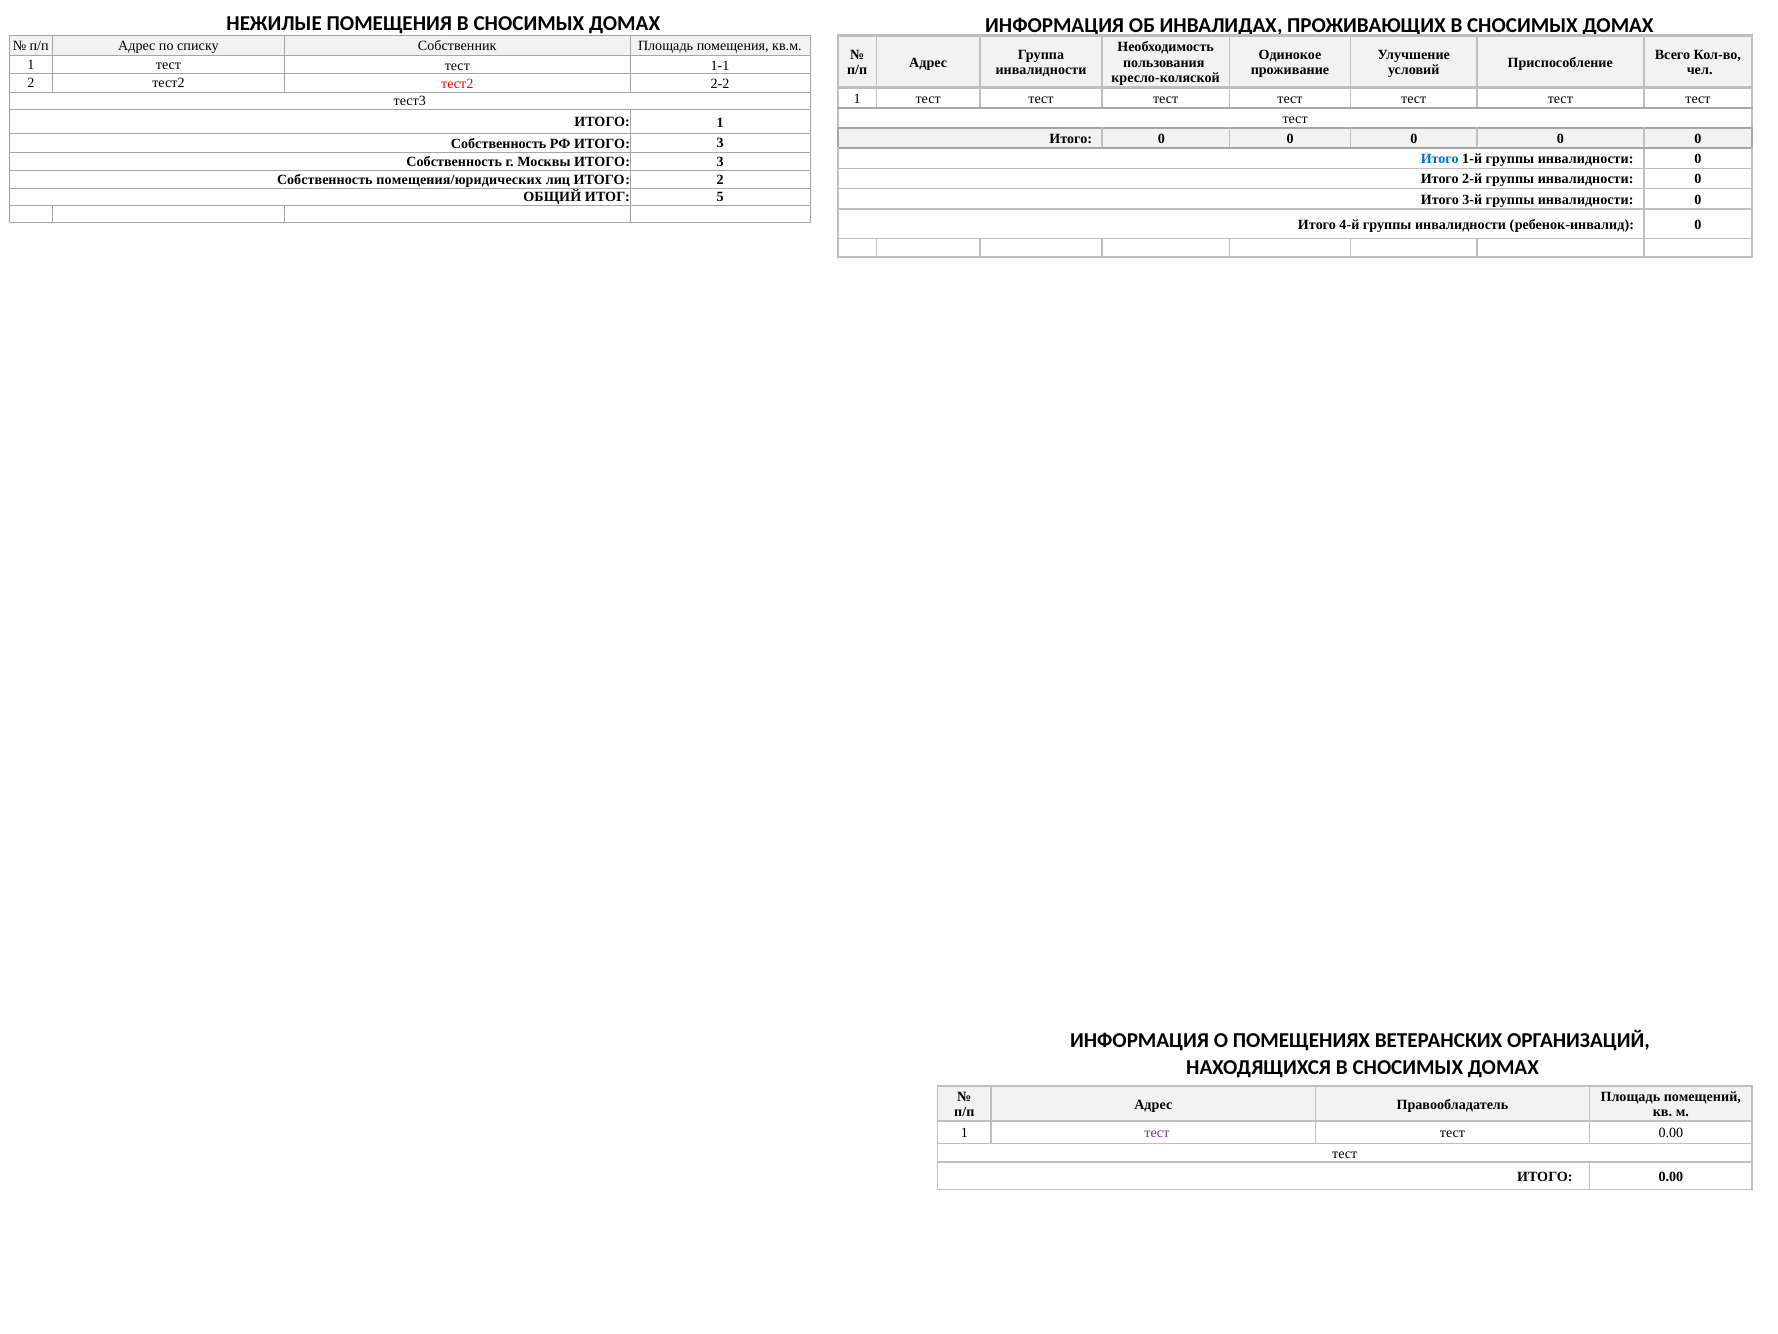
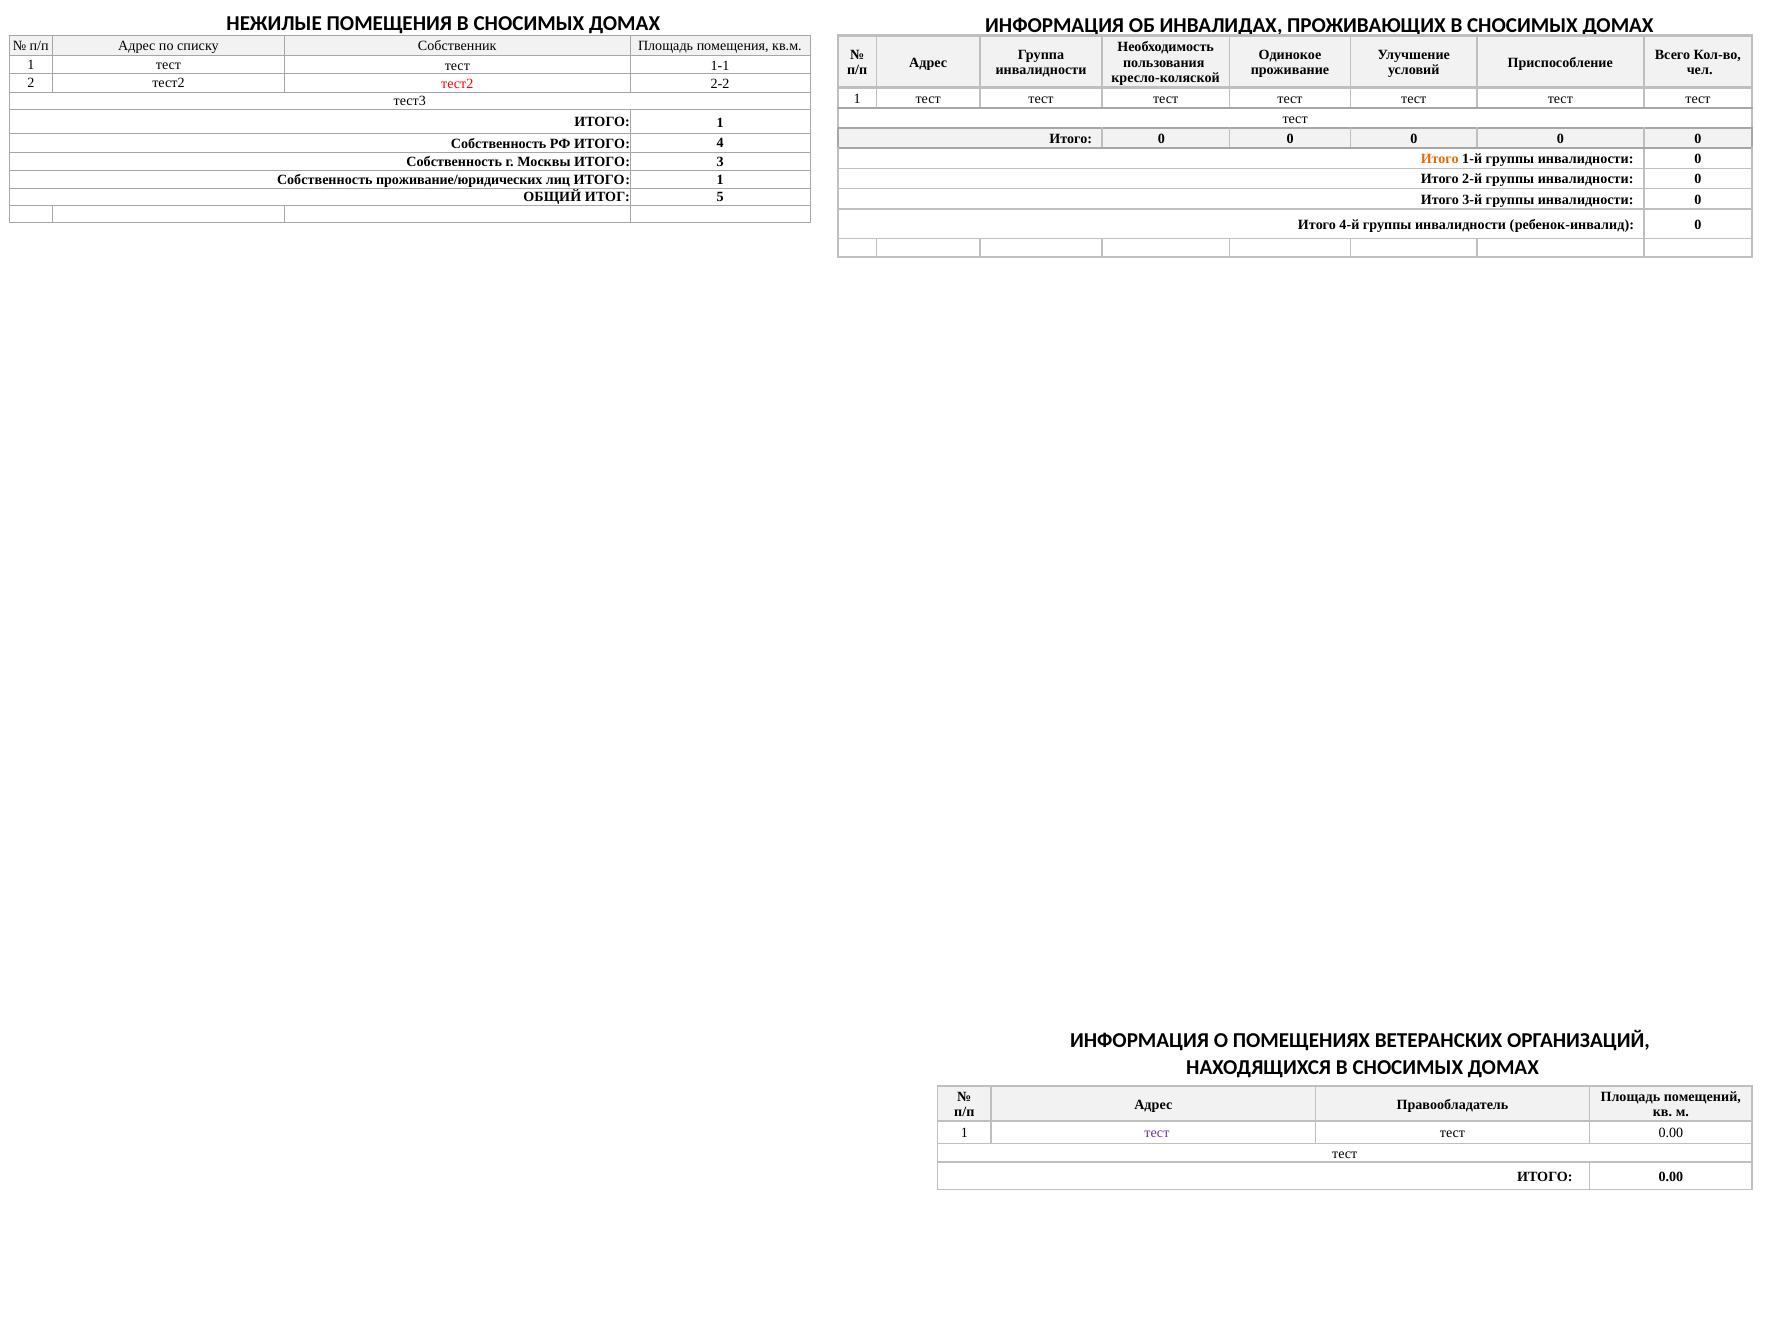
РФ ИТОГО 3: 3 -> 4
Итого at (1440, 159) colour: blue -> orange
помещения/юридических: помещения/юридических -> проживание/юридических
лиц ИТОГО 2: 2 -> 1
